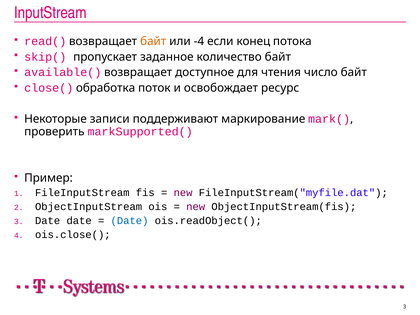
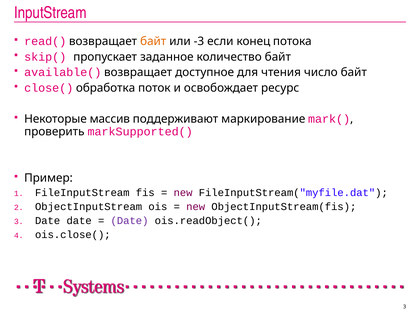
-4: -4 -> -3
записи: записи -> массив
Date at (130, 221) colour: blue -> purple
